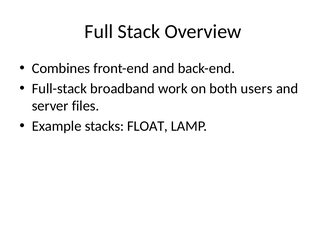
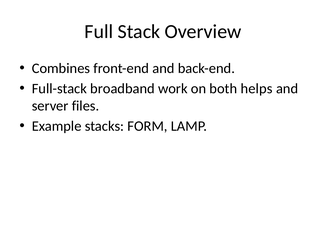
users: users -> helps
FLOAT: FLOAT -> FORM
